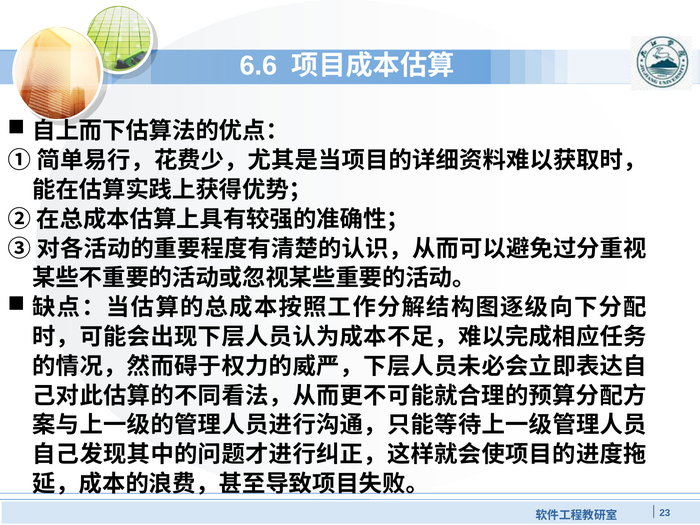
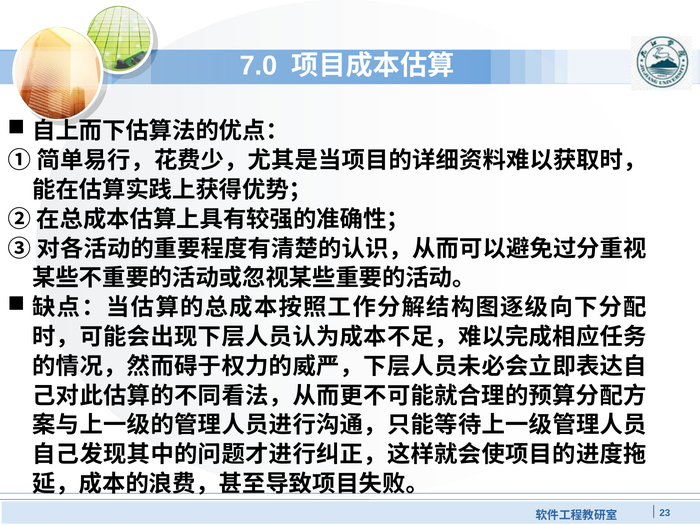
6.6: 6.6 -> 7.0
